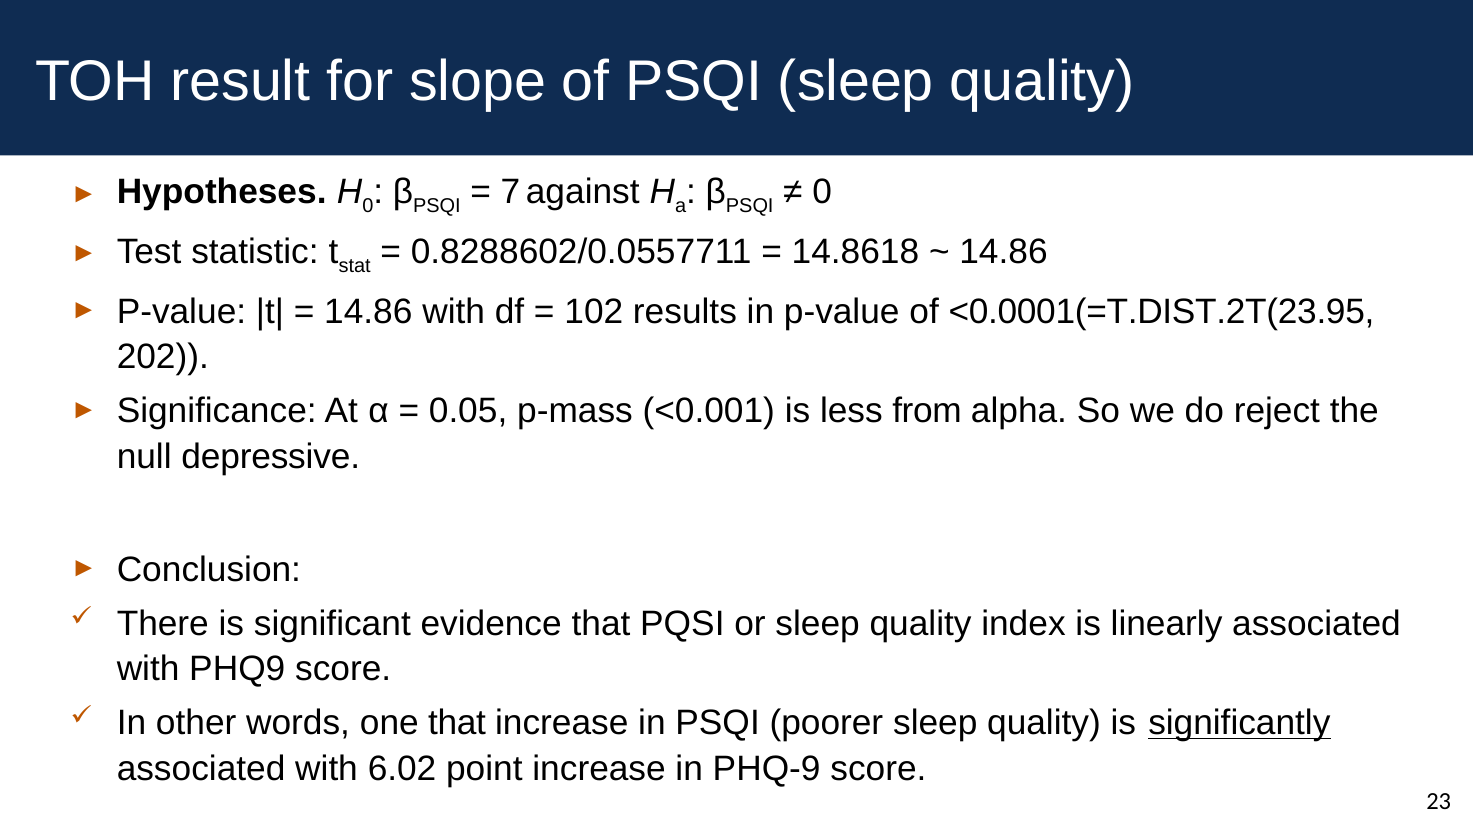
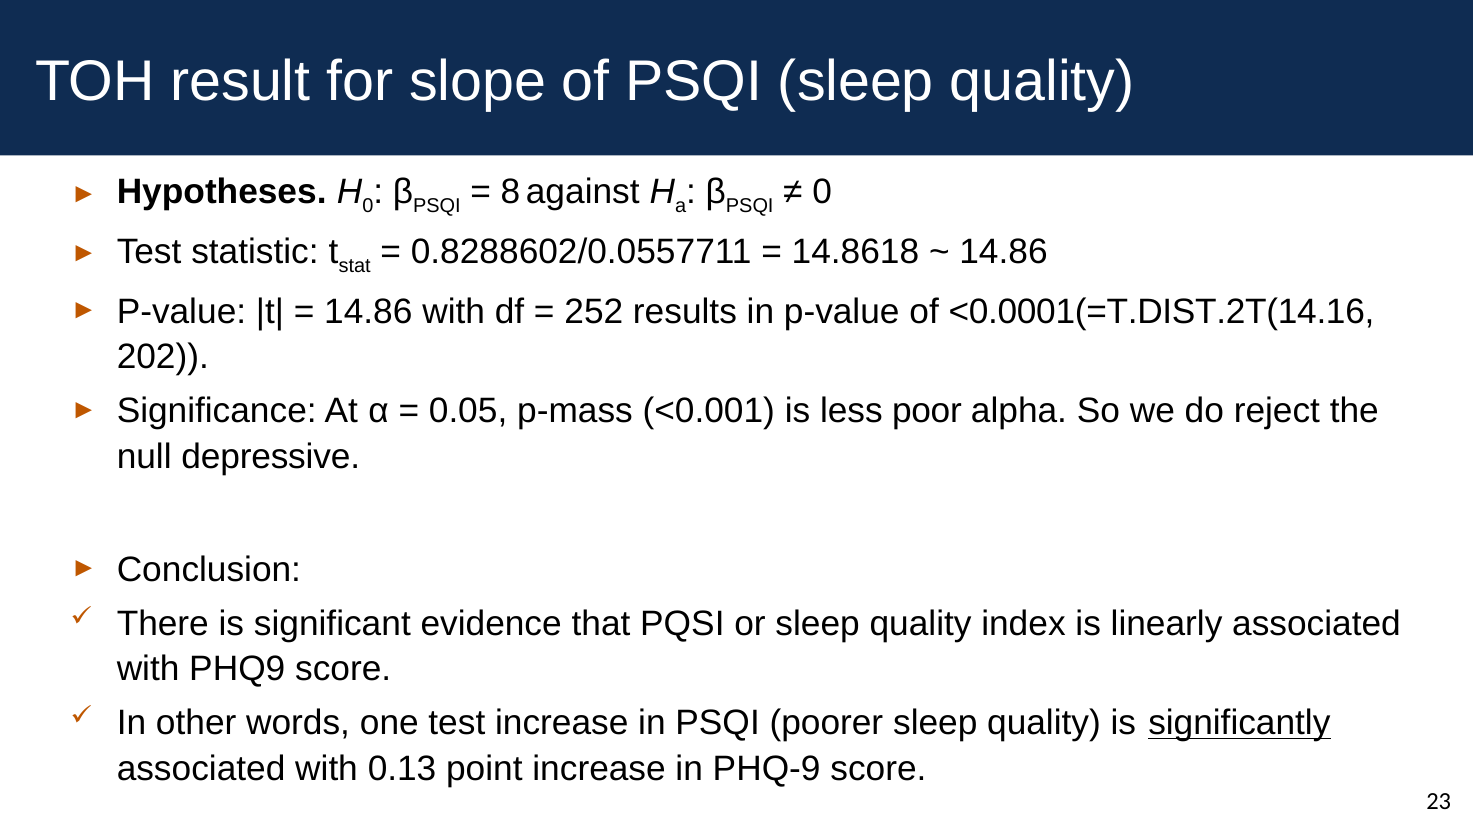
7: 7 -> 8
102: 102 -> 252
<0.0001(=T.DIST.2T(23.95: <0.0001(=T.DIST.2T(23.95 -> <0.0001(=T.DIST.2T(14.16
from: from -> poor
one that: that -> test
6.02: 6.02 -> 0.13
